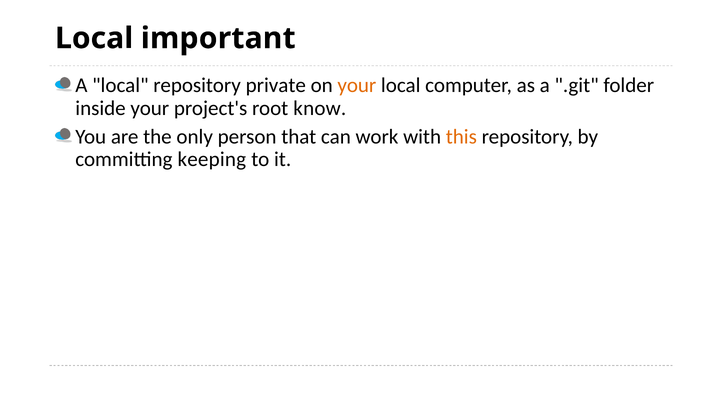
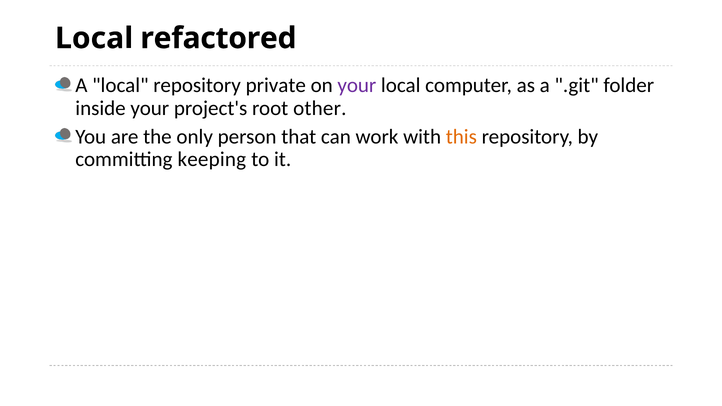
important: important -> refactored
your at (357, 86) colour: orange -> purple
know: know -> other
